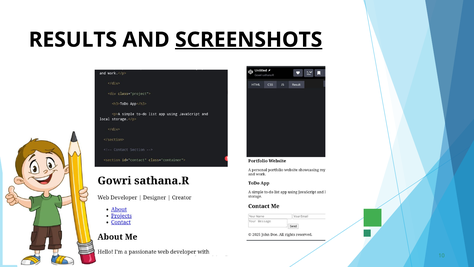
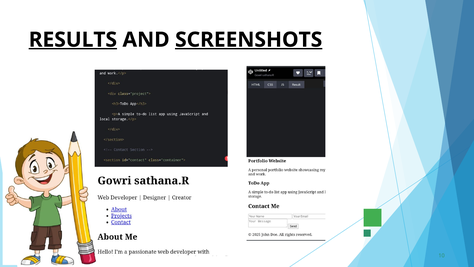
RESULTS underline: none -> present
